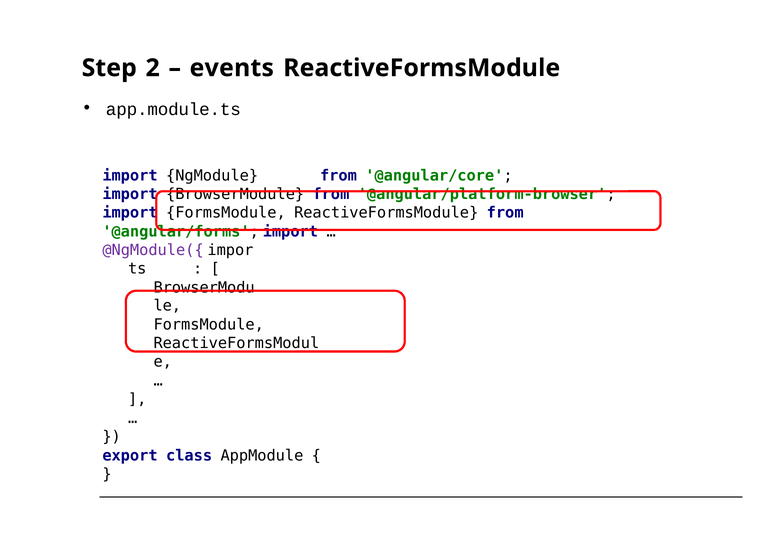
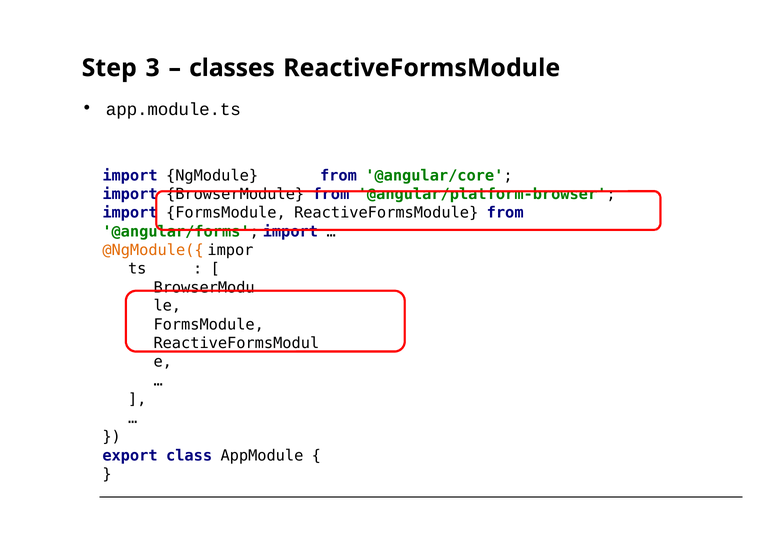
2: 2 -> 3
events: events -> classes
@NgModule({ colour: purple -> orange
